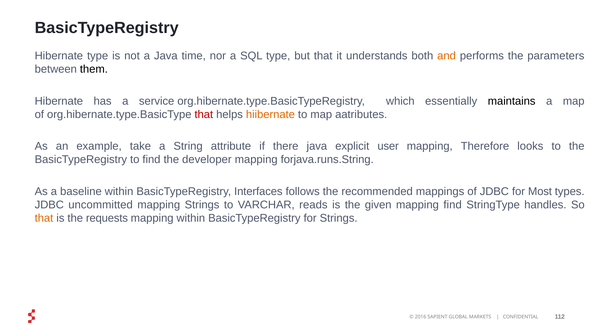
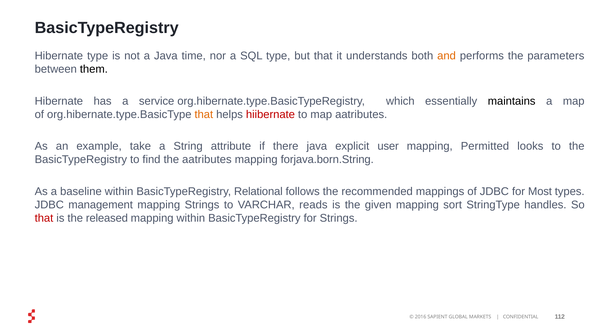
that at (204, 114) colour: red -> orange
hiibernate colour: orange -> red
Therefore: Therefore -> Permitted
the developer: developer -> aatributes
forjava.runs.String: forjava.runs.String -> forjava.born.String
Interfaces: Interfaces -> Relational
uncommitted: uncommitted -> management
mapping find: find -> sort
that at (44, 218) colour: orange -> red
requests: requests -> released
